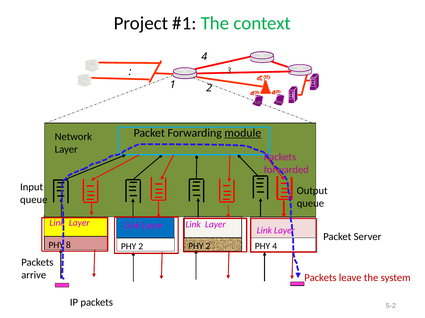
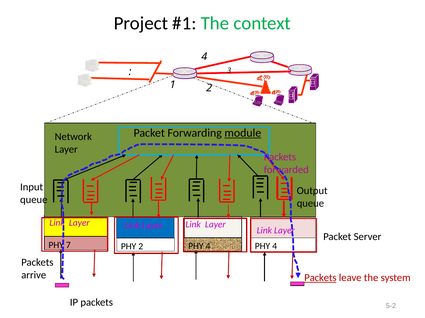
8: 8 -> 7
2 PHY 2: 2 -> 4
Packets at (320, 278) underline: none -> present
